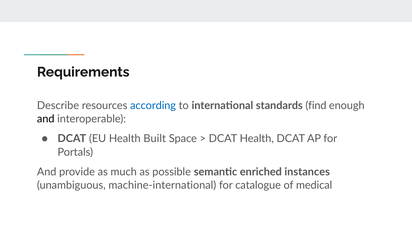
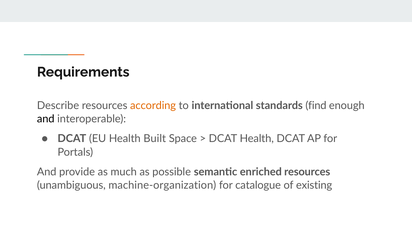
according colour: blue -> orange
enriched instances: instances -> resources
machine-international: machine-international -> machine-organization
medical: medical -> existing
